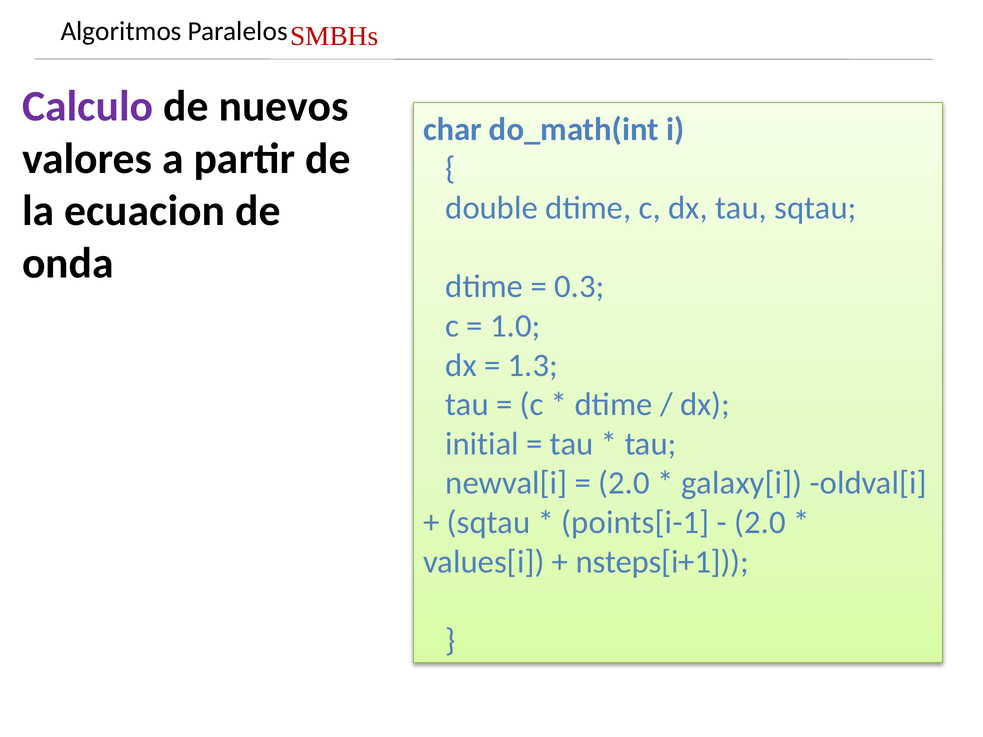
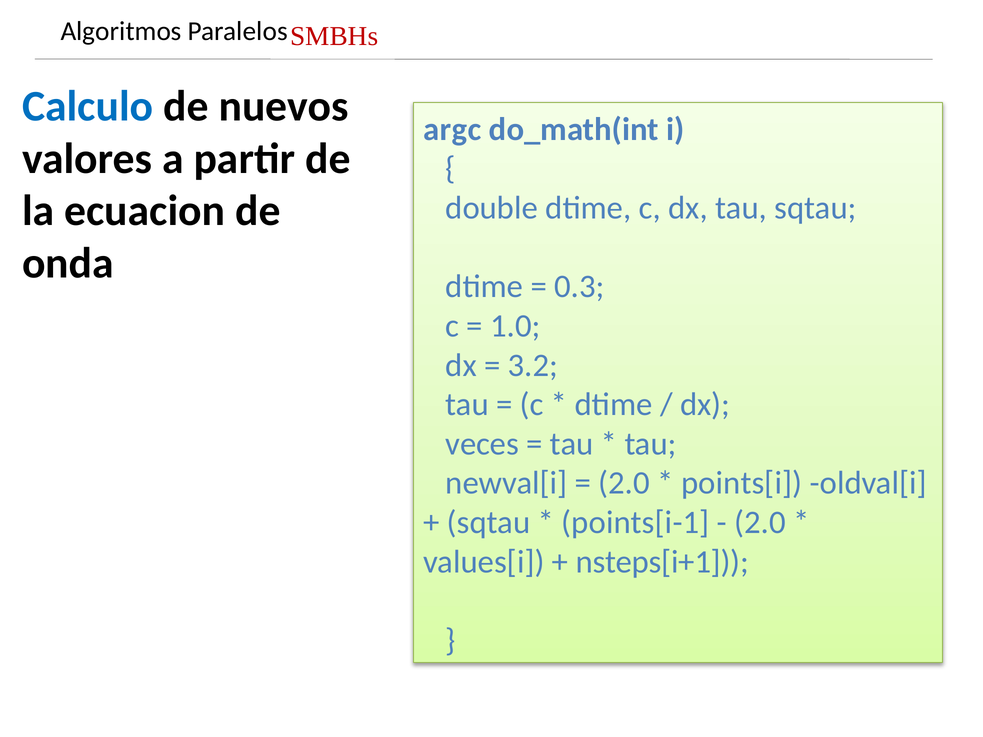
Calculo colour: purple -> blue
char: char -> argc
1.3: 1.3 -> 3.2
initial: initial -> veces
galaxy[i: galaxy[i -> points[i
